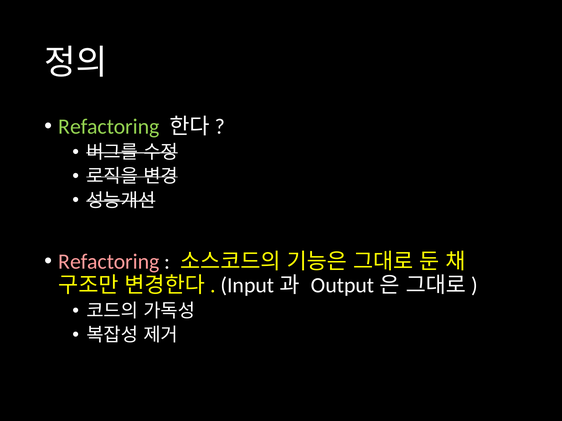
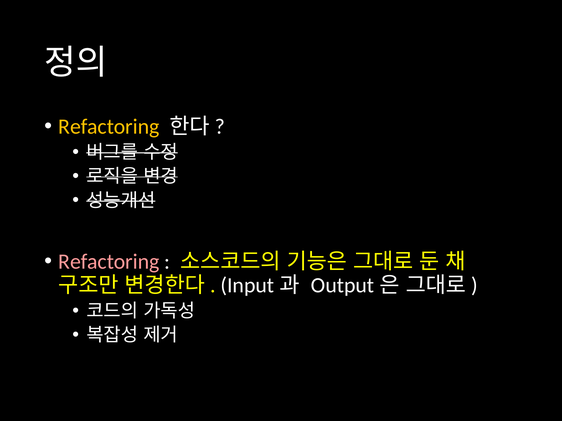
Refactoring at (109, 127) colour: light green -> yellow
